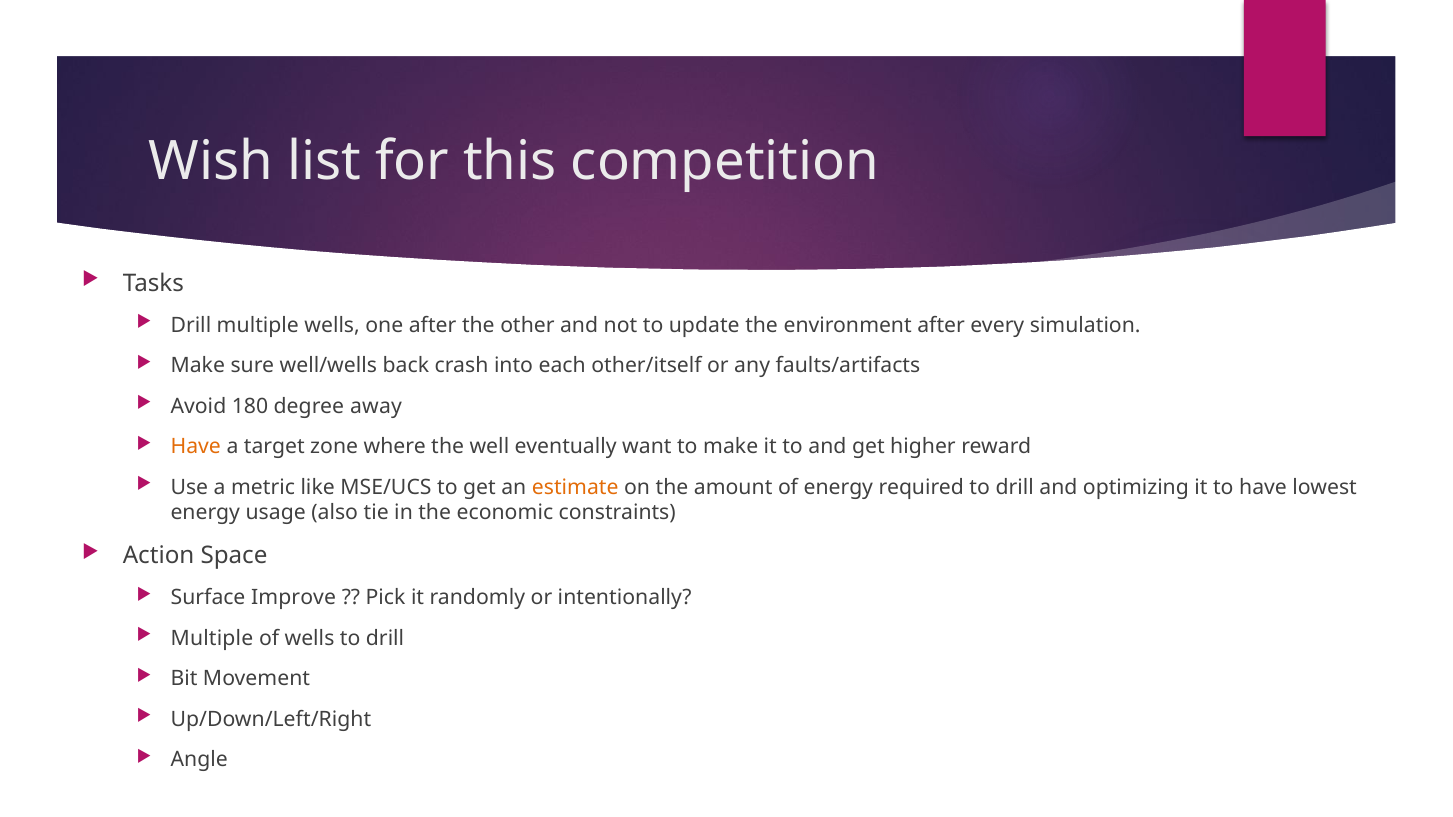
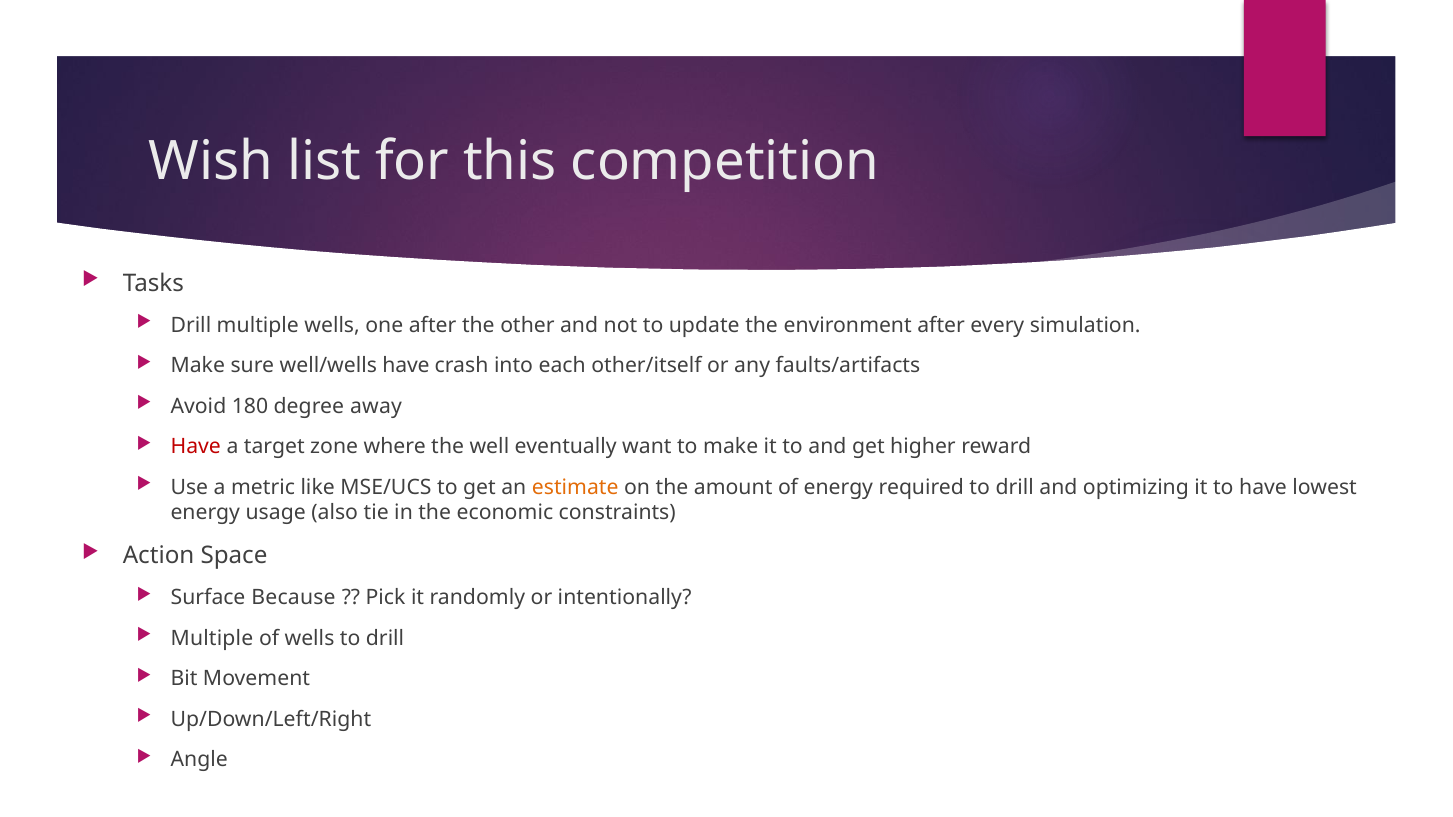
well/wells back: back -> have
Have at (196, 447) colour: orange -> red
Improve: Improve -> Because
